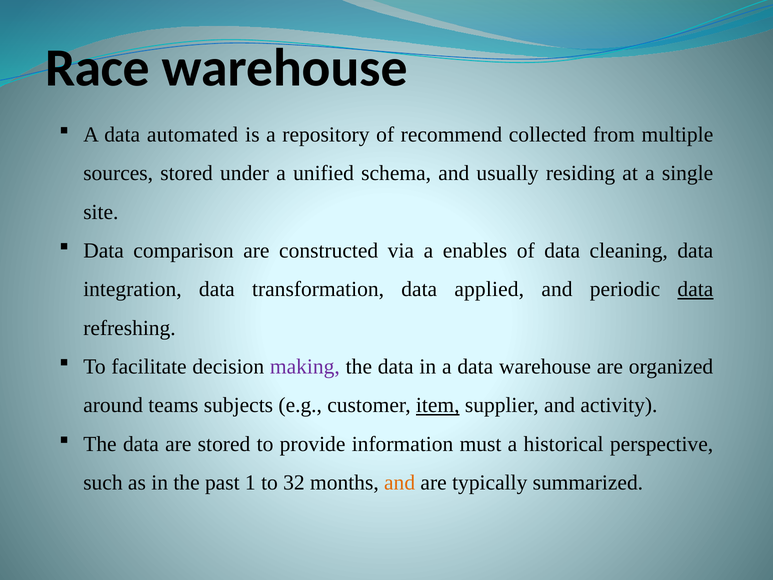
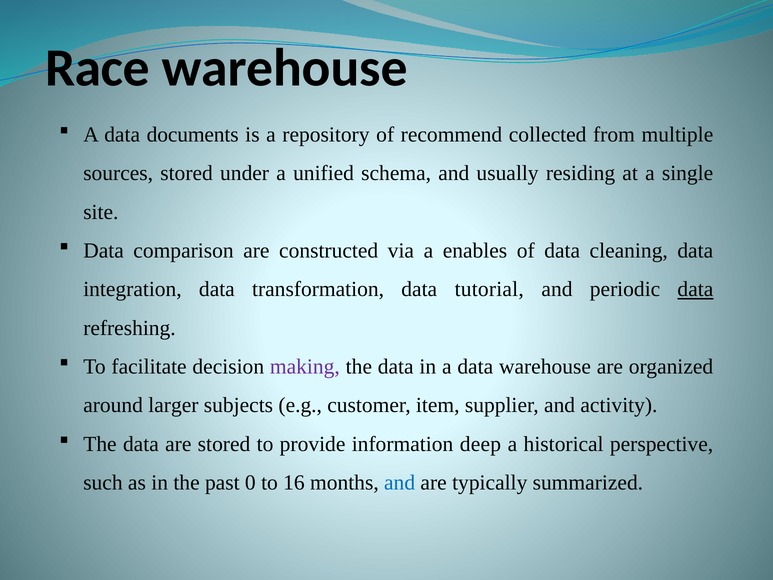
automated: automated -> documents
applied: applied -> tutorial
teams: teams -> larger
item underline: present -> none
must: must -> deep
1: 1 -> 0
32: 32 -> 16
and at (400, 483) colour: orange -> blue
